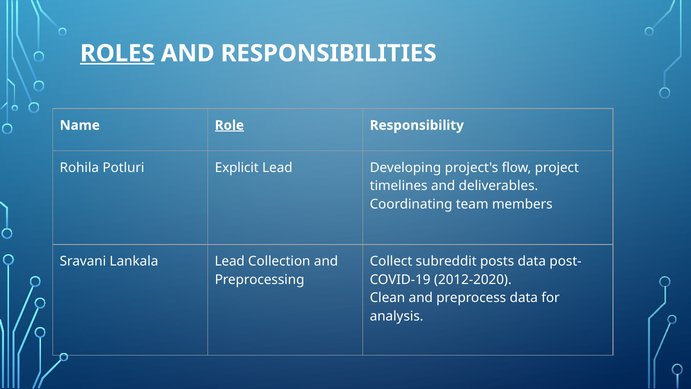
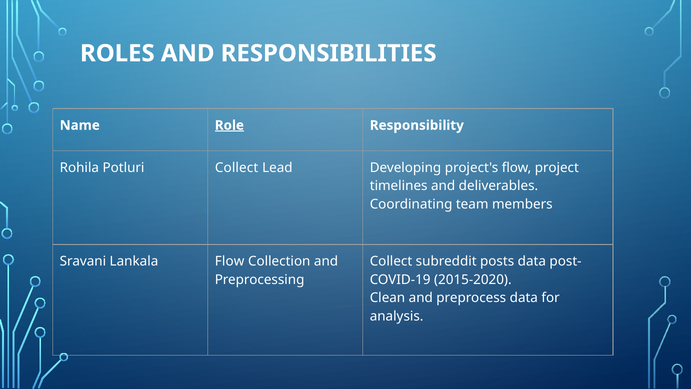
ROLES underline: present -> none
Potluri Explicit: Explicit -> Collect
Lankala Lead: Lead -> Flow
2012-2020: 2012-2020 -> 2015-2020
